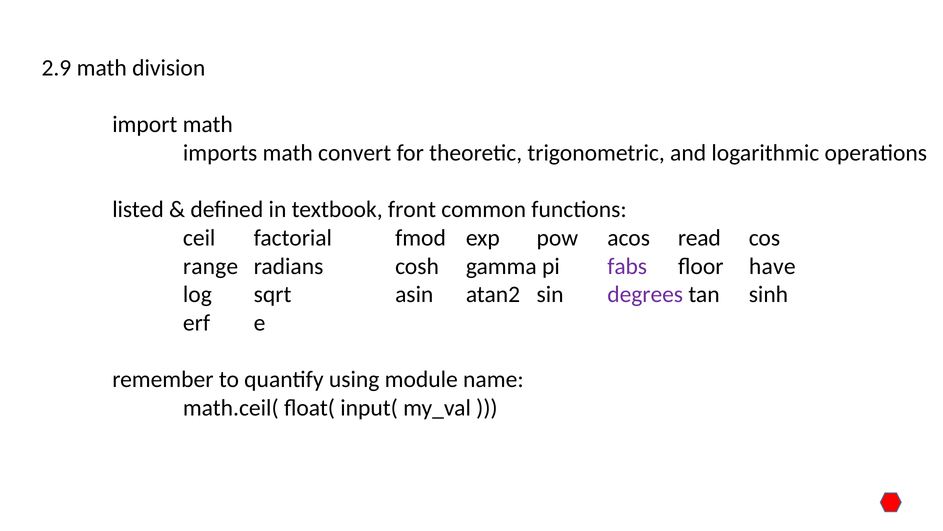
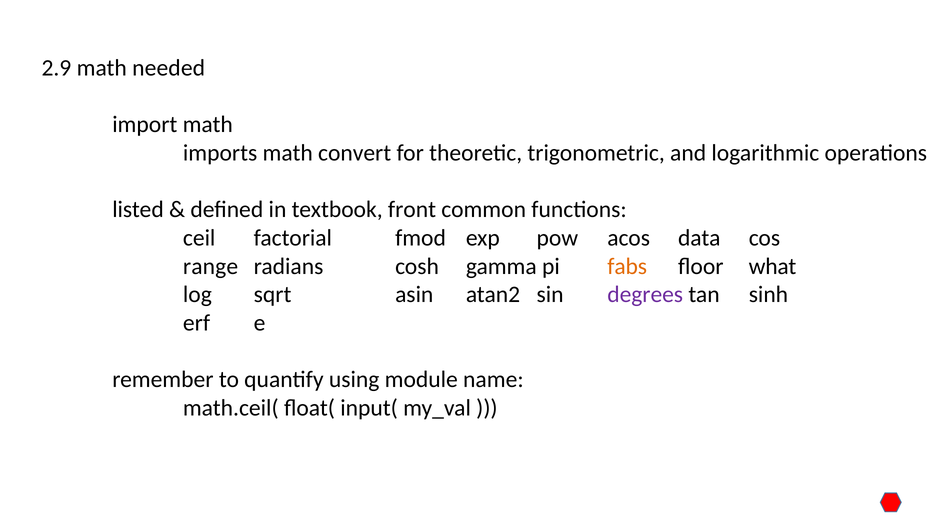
division: division -> needed
read: read -> data
fabs colour: purple -> orange
have: have -> what
